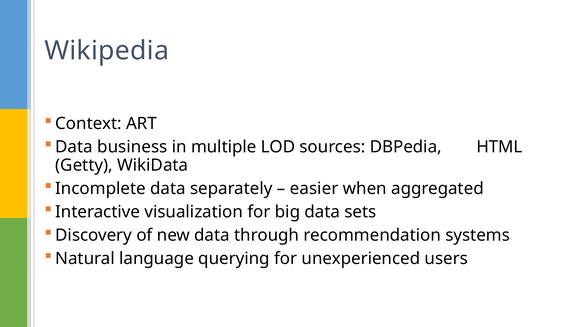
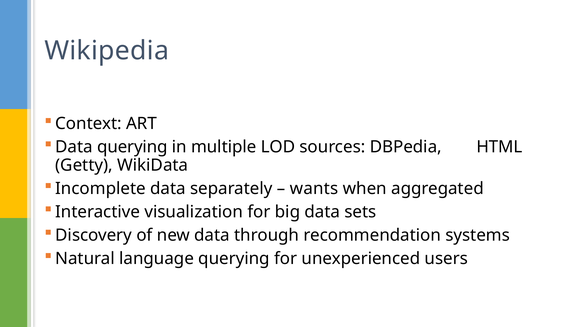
Data business: business -> querying
easier: easier -> wants
